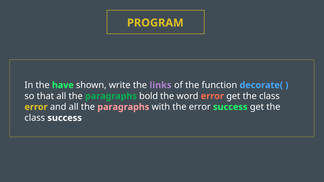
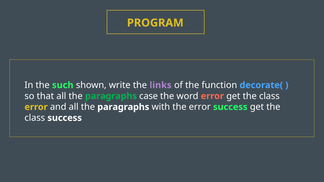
have: have -> such
bold: bold -> case
paragraphs at (123, 107) colour: pink -> white
